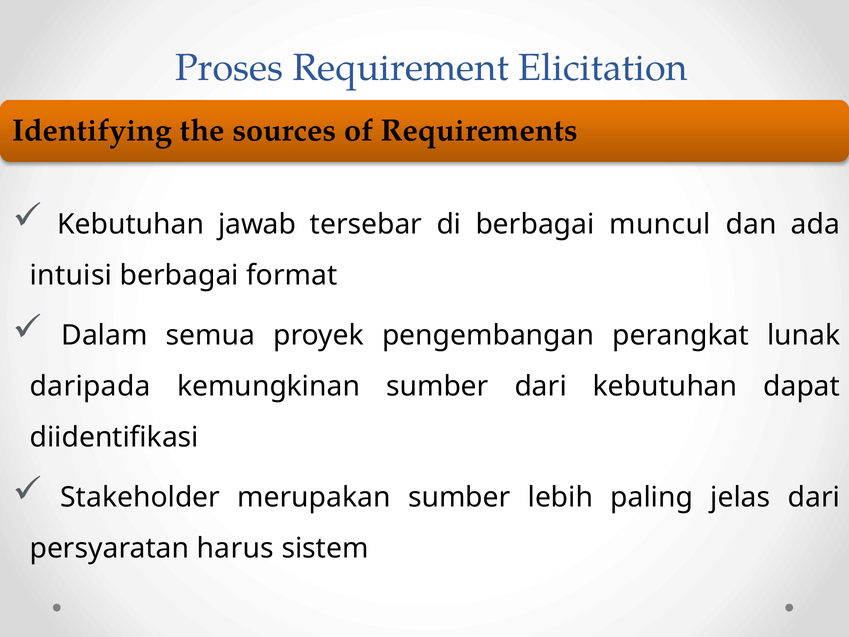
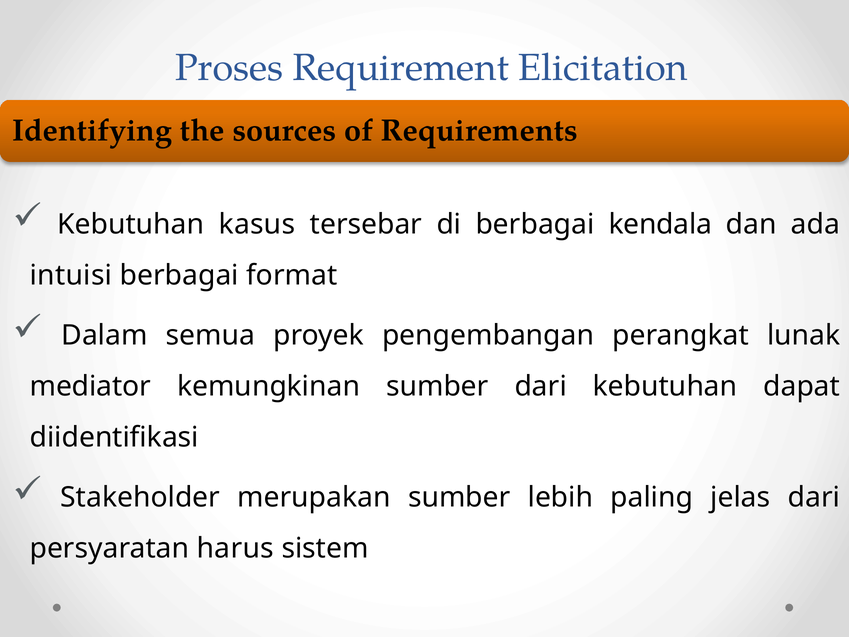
jawab: jawab -> kasus
muncul: muncul -> kendala
daripada: daripada -> mediator
